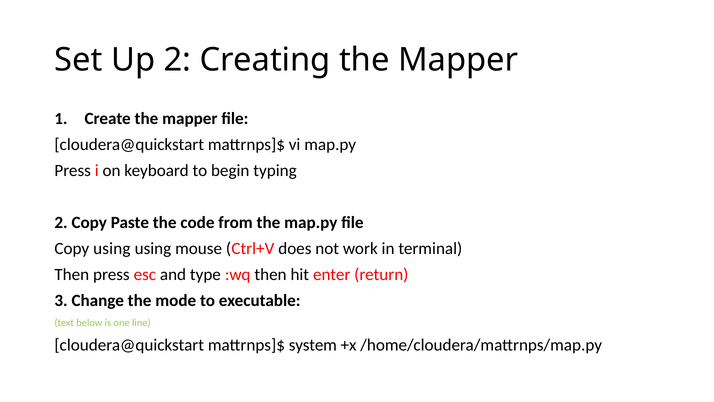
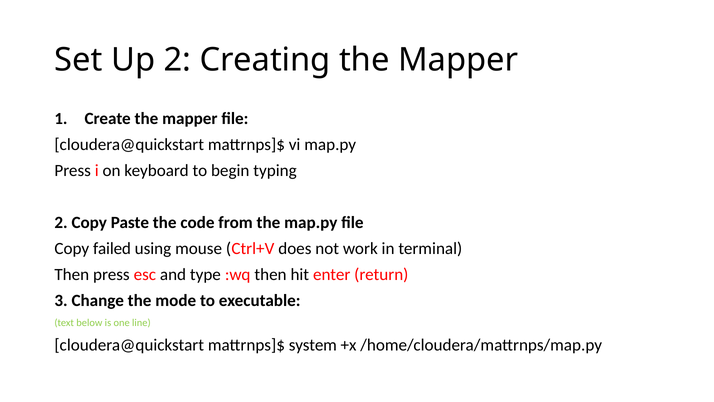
Copy using: using -> failed
